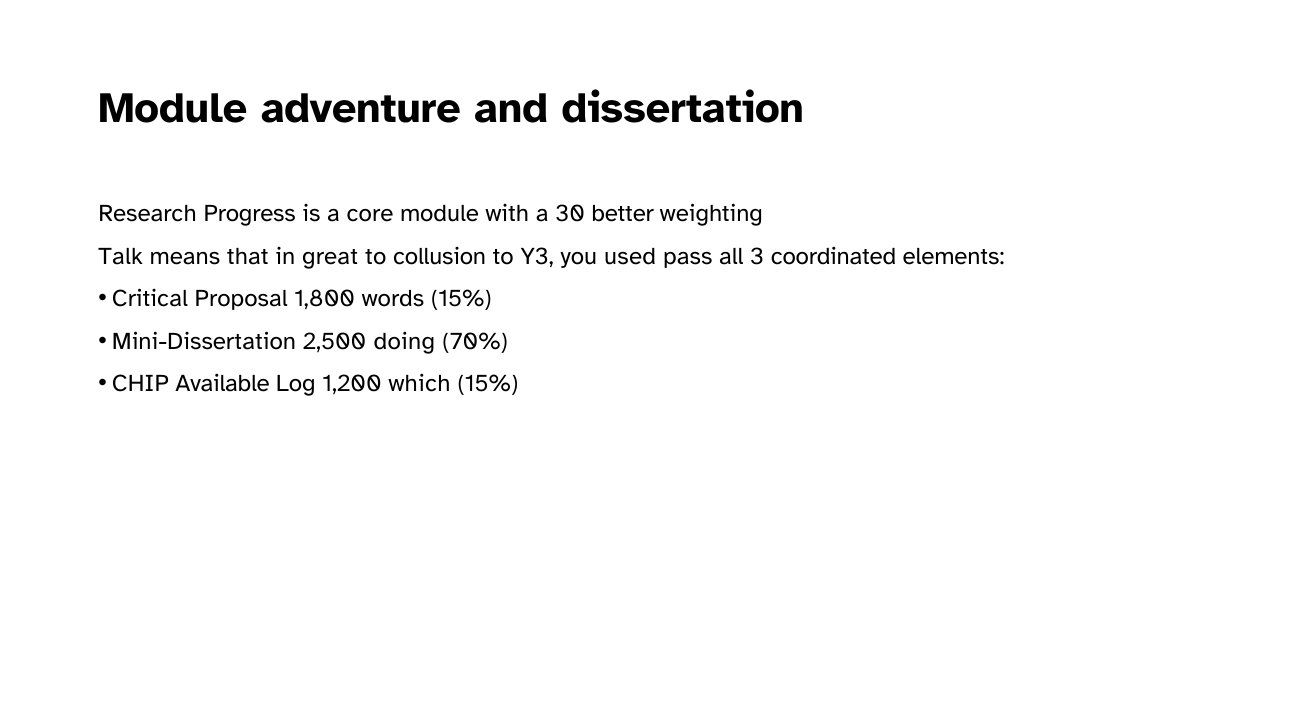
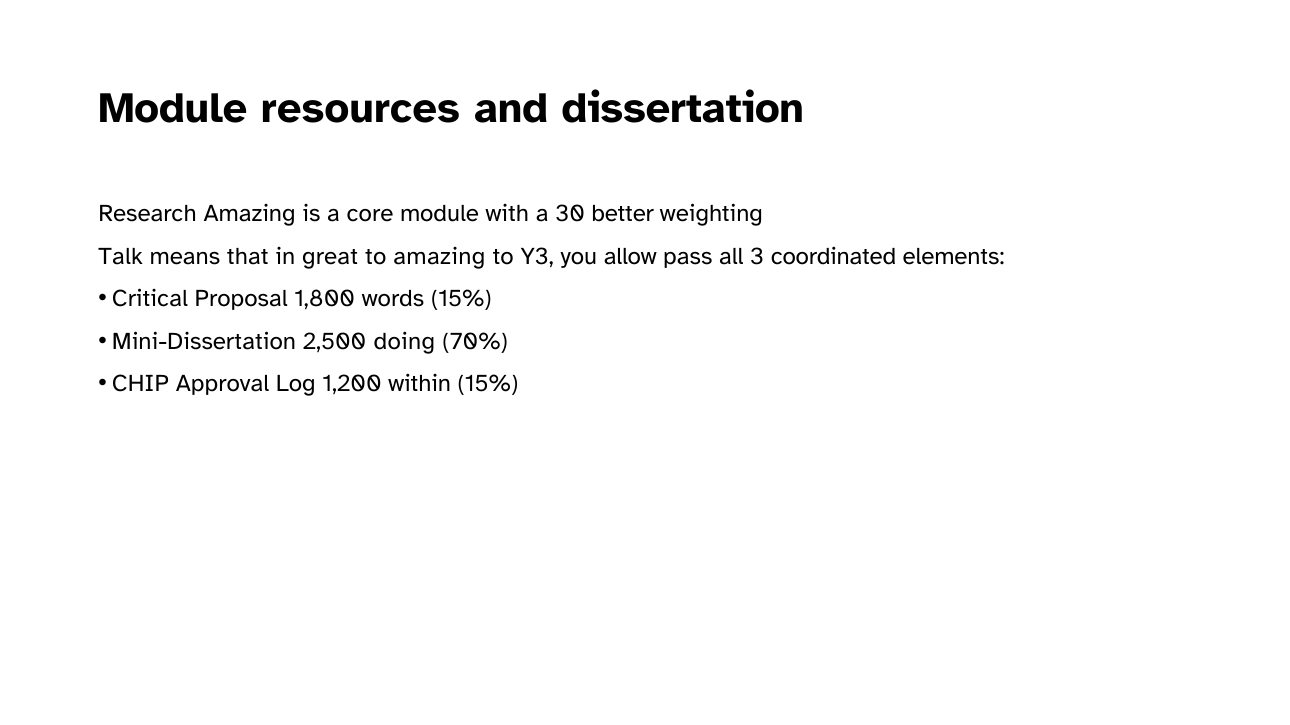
adventure: adventure -> resources
Research Progress: Progress -> Amazing
to collusion: collusion -> amazing
used: used -> allow
Available: Available -> Approval
which: which -> within
